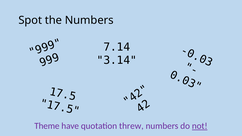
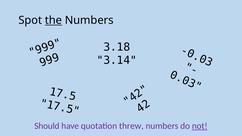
the underline: none -> present
7.14: 7.14 -> 3.18
Theme: Theme -> Should
